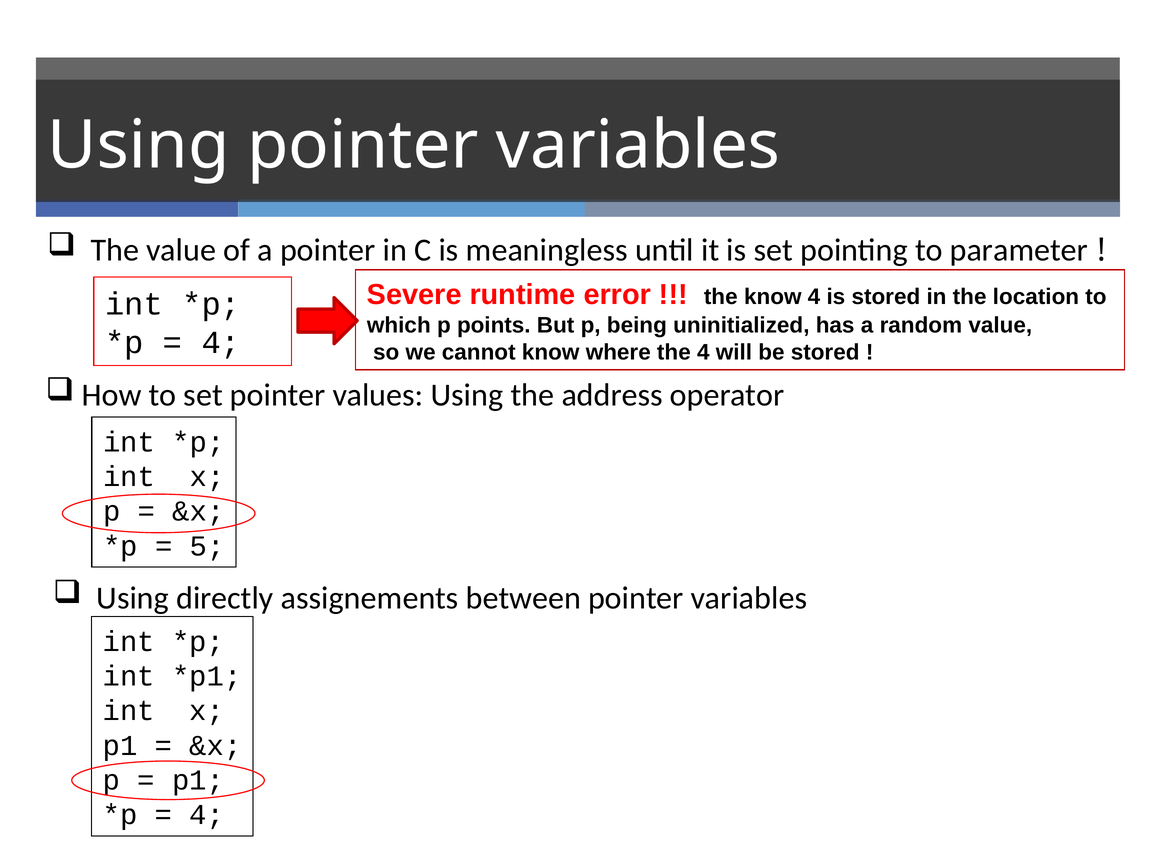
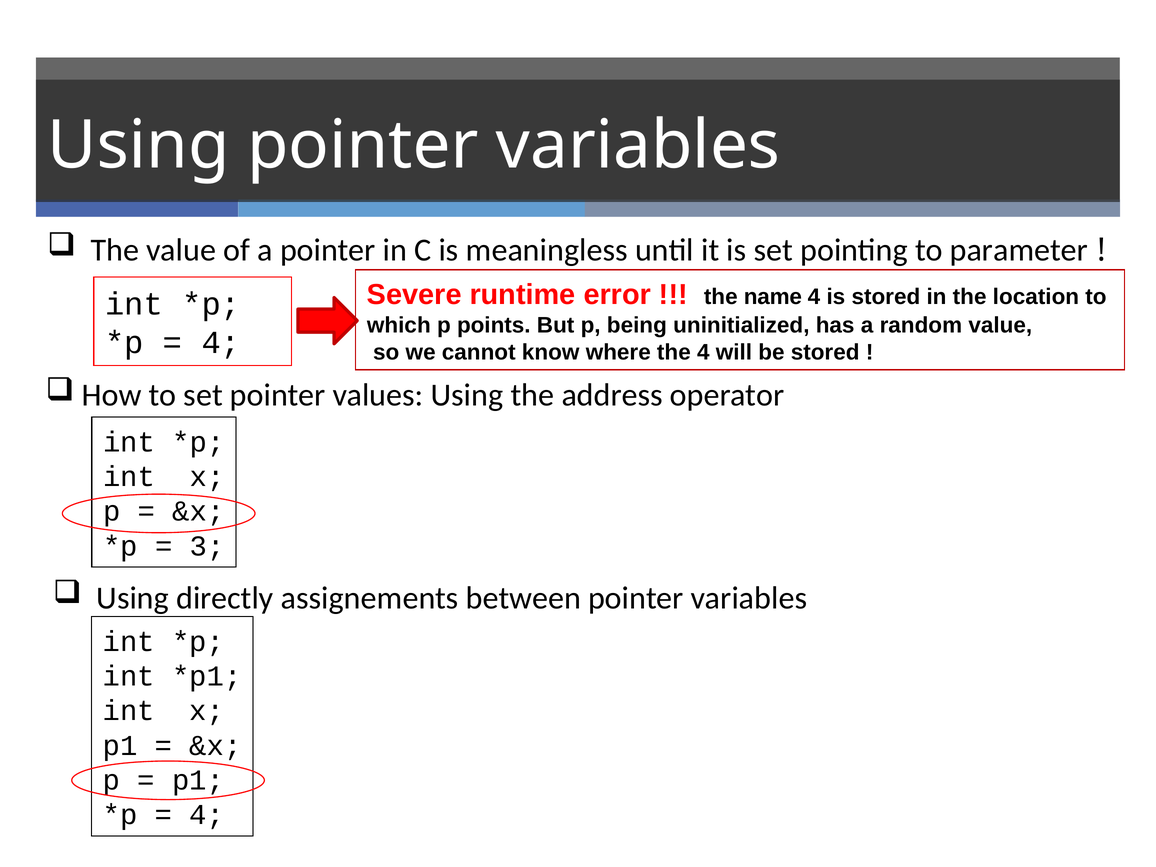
the know: know -> name
5: 5 -> 3
